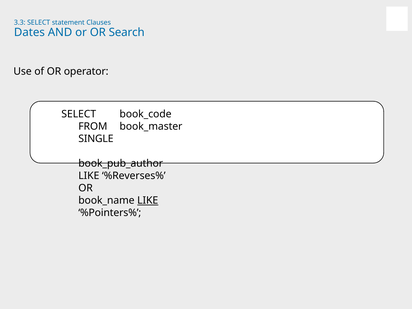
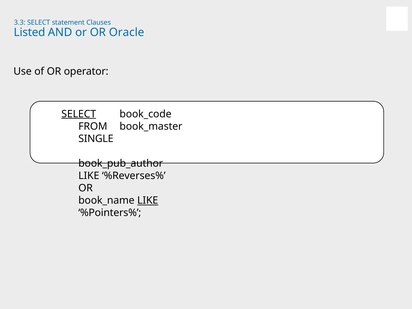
Dates: Dates -> Listed
Search: Search -> Oracle
SELECT at (79, 114) underline: none -> present
